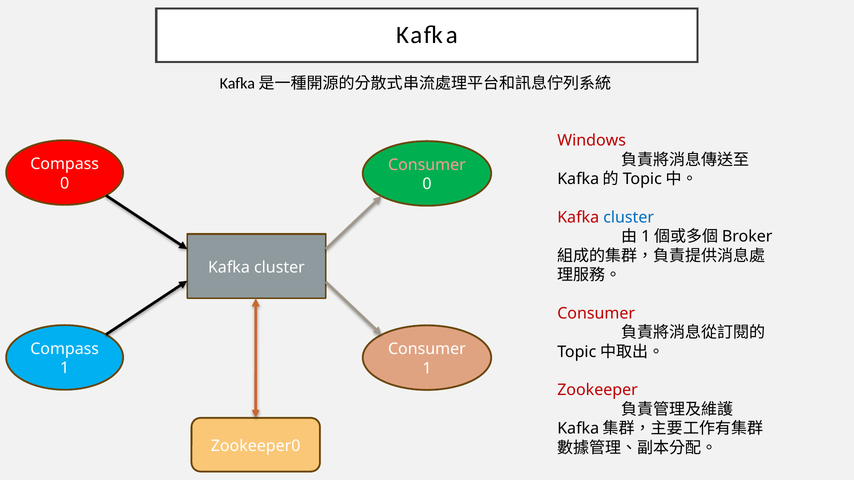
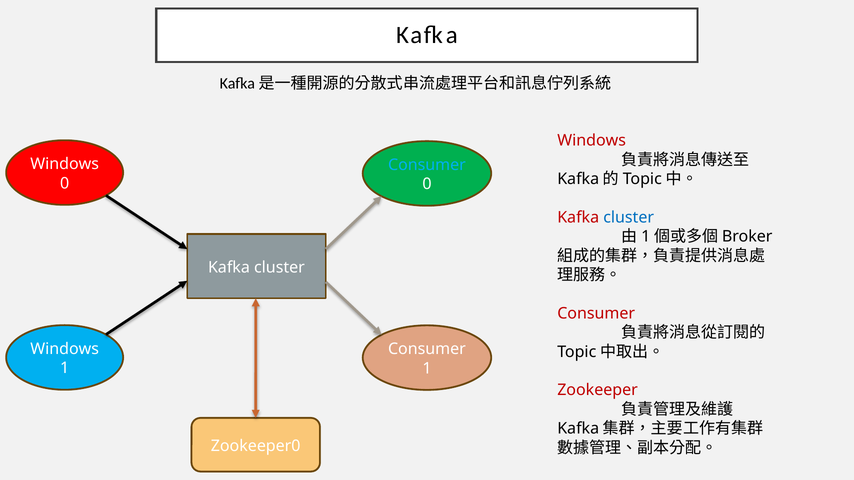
Compass at (65, 164): Compass -> Windows
Consumer at (427, 165) colour: pink -> light blue
Compass at (65, 349): Compass -> Windows
